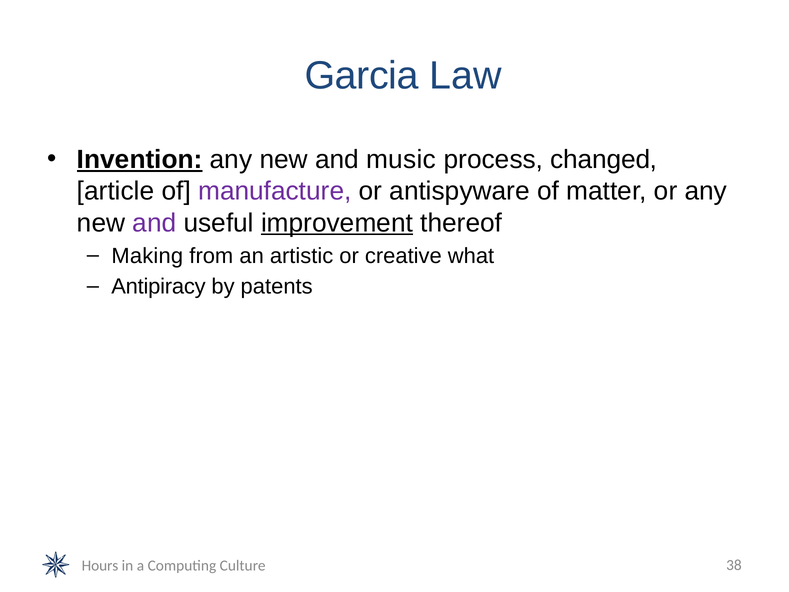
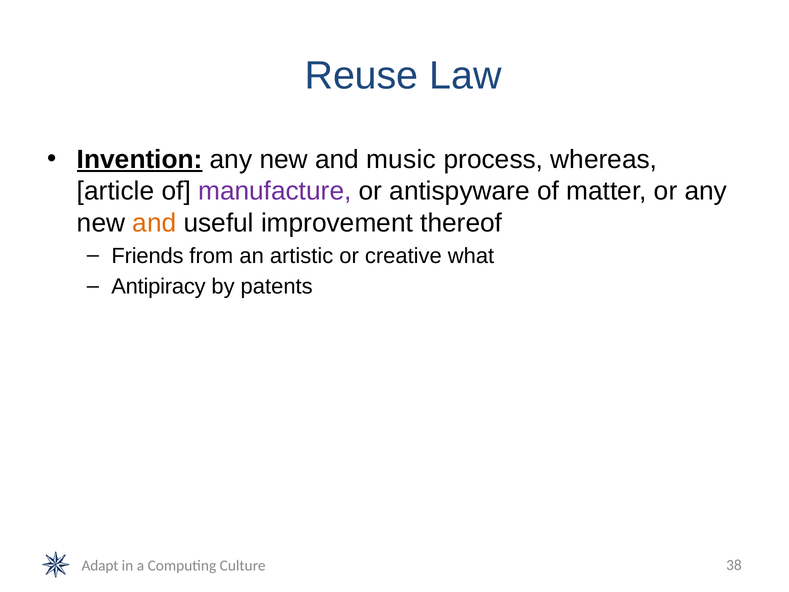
Garcia: Garcia -> Reuse
changed: changed -> whereas
and at (154, 223) colour: purple -> orange
improvement underline: present -> none
Making: Making -> Friends
Hours: Hours -> Adapt
